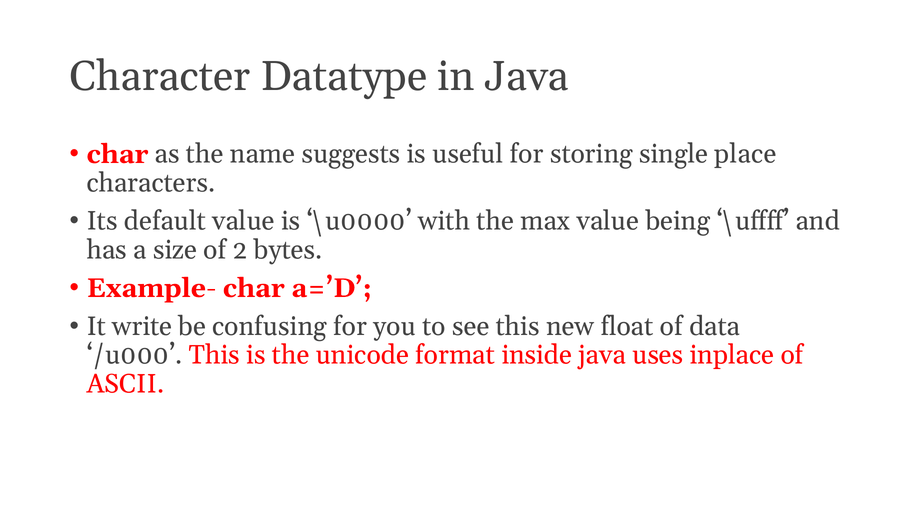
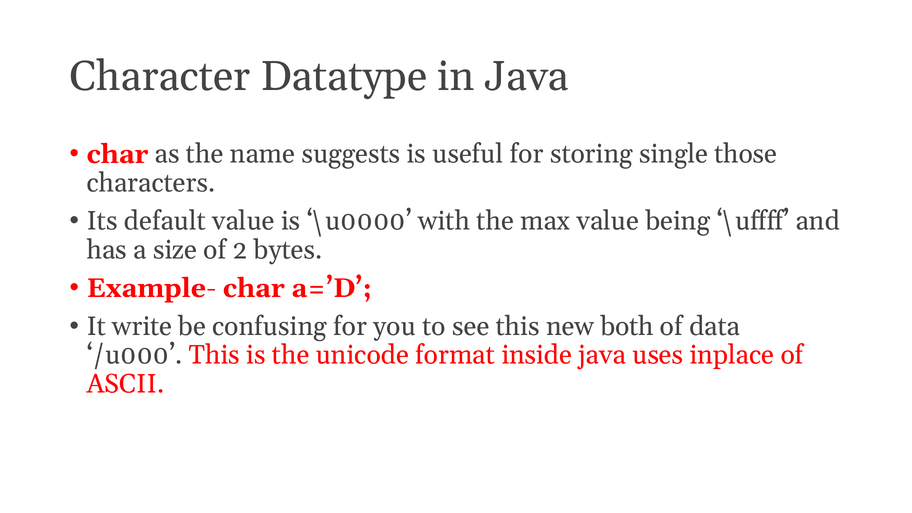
place: place -> those
float: float -> both
